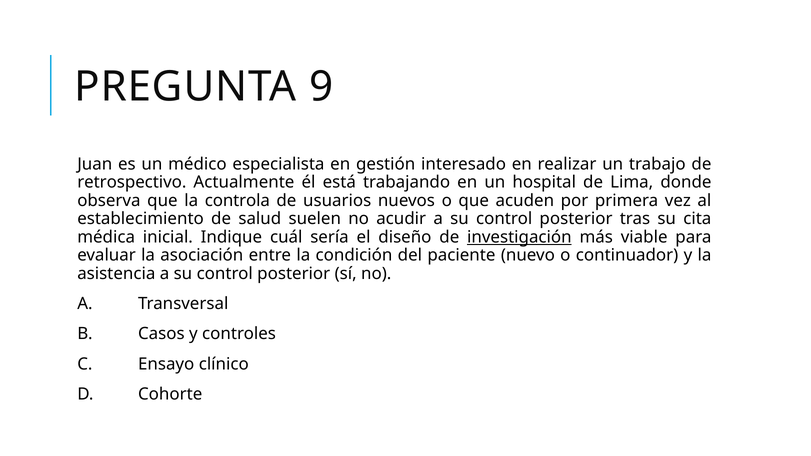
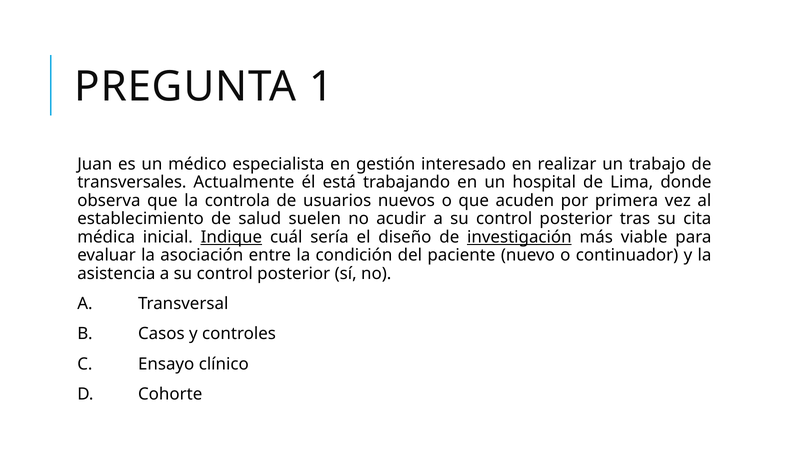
9: 9 -> 1
retrospectivo: retrospectivo -> transversales
Indique underline: none -> present
